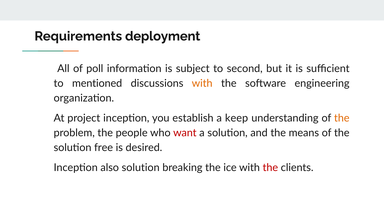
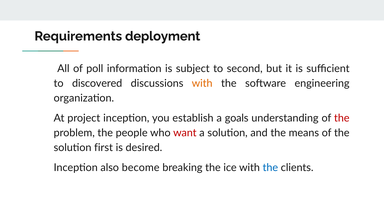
mentioned: mentioned -> discovered
keep: keep -> goals
the at (342, 118) colour: orange -> red
free: free -> first
also solution: solution -> become
the at (270, 168) colour: red -> blue
